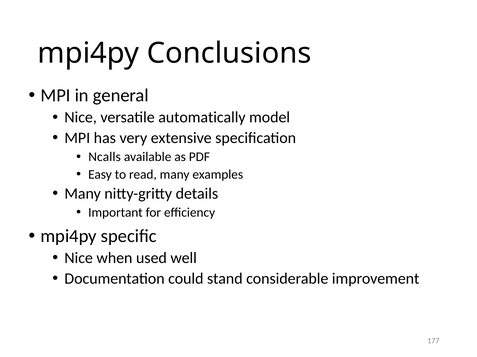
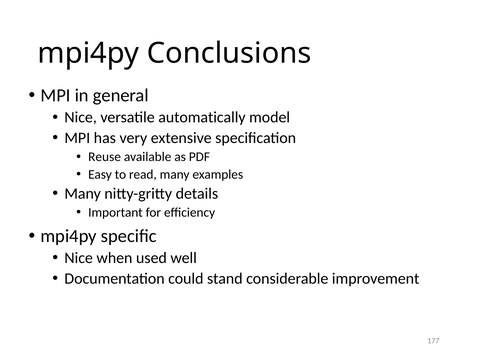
Ncalls: Ncalls -> Reuse
